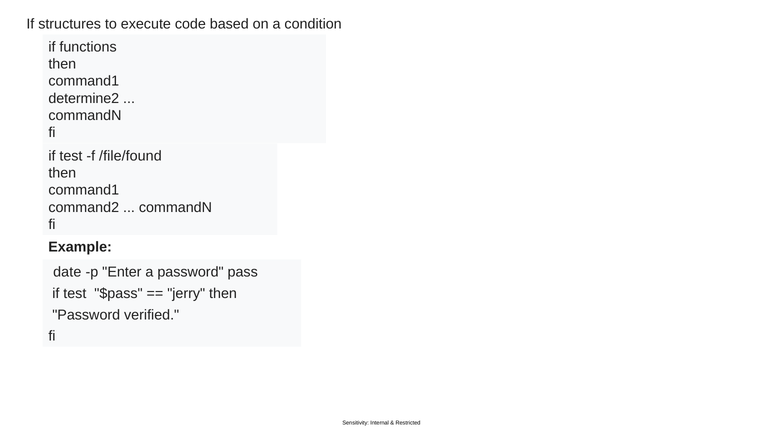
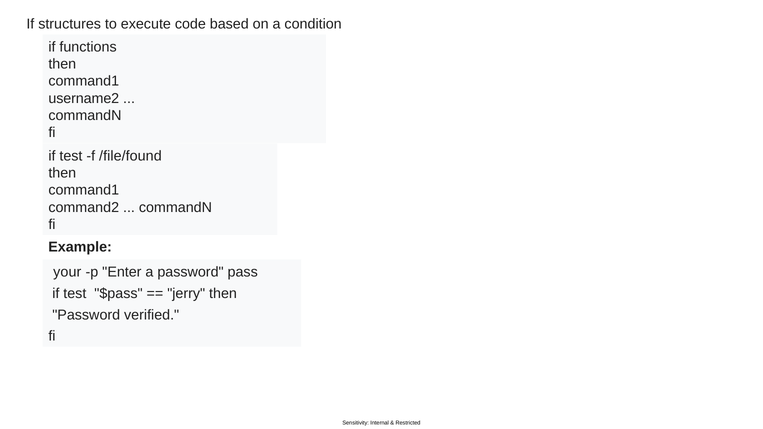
determine2: determine2 -> username2
date: date -> your
